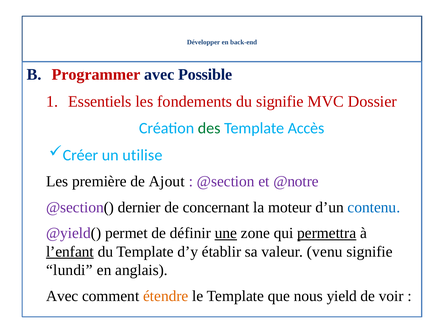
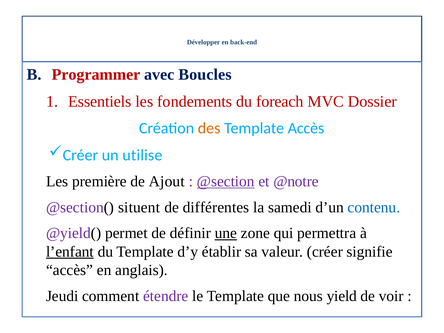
Possible: Possible -> Boucles
du signifie: signifie -> foreach
des colour: green -> orange
@section underline: none -> present
dernier: dernier -> situent
concernant: concernant -> différentes
moteur: moteur -> samedi
permettra underline: present -> none
valeur venu: venu -> créer
lundi at (69, 270): lundi -> accès
Avec at (62, 296): Avec -> Jeudi
étendre colour: orange -> purple
